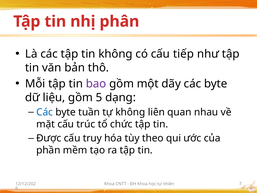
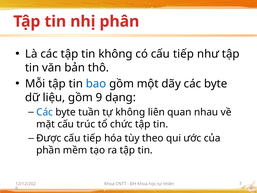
bao colour: purple -> blue
5: 5 -> 9
Được cấu truy: truy -> tiếp
